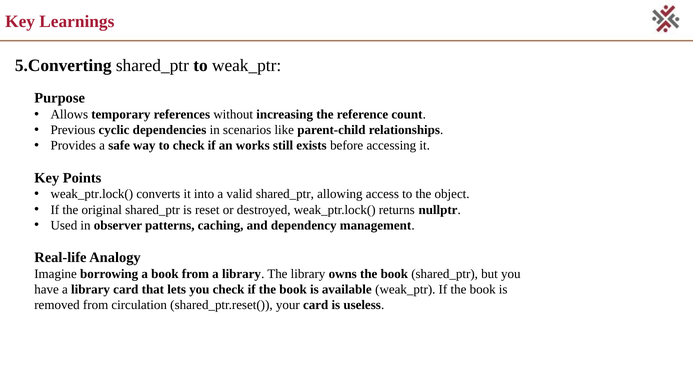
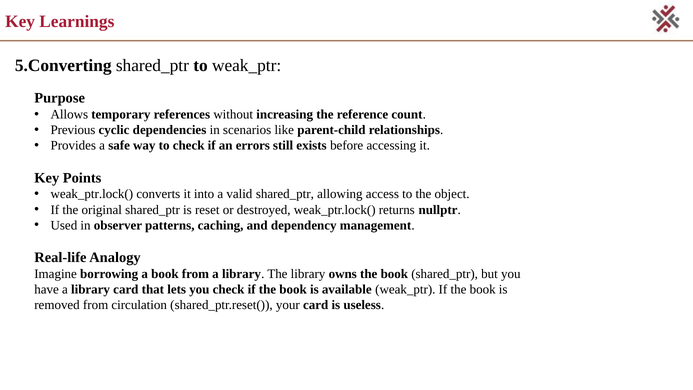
works: works -> errors
